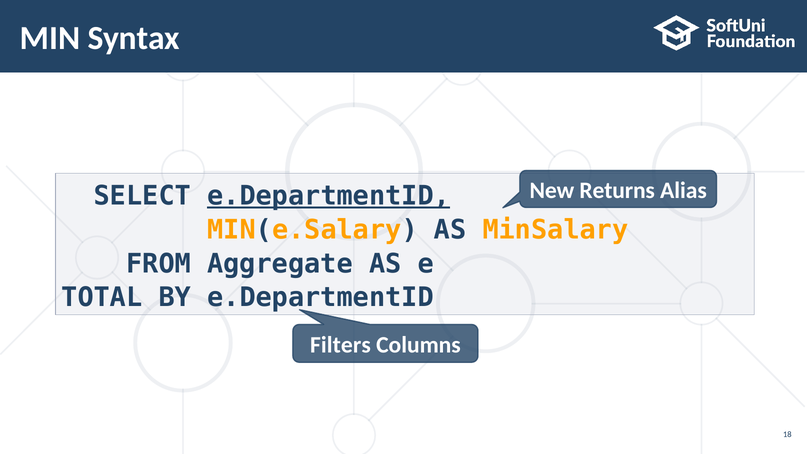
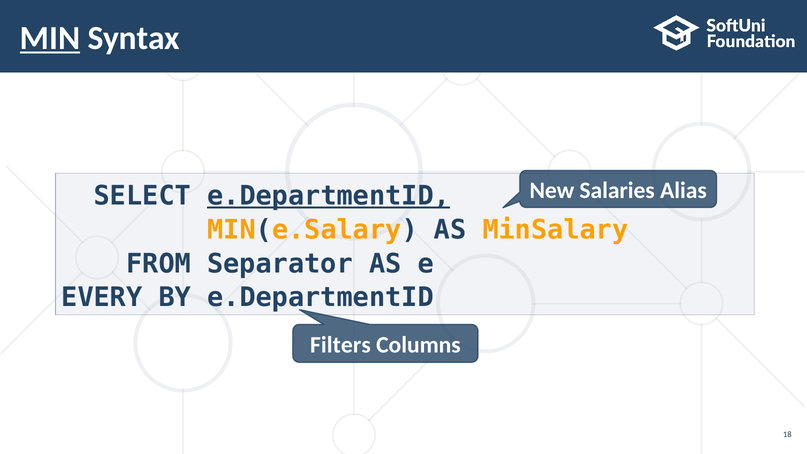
MIN underline: none -> present
Returns: Returns -> Salaries
Aggregate: Aggregate -> Separator
TOTAL: TOTAL -> EVERY
